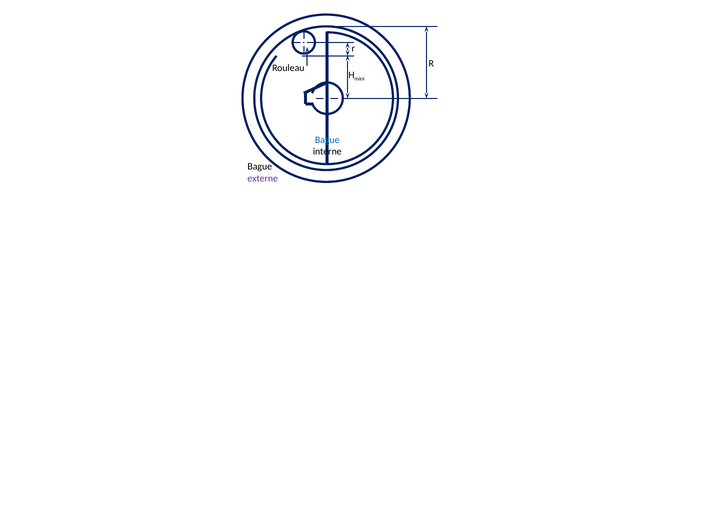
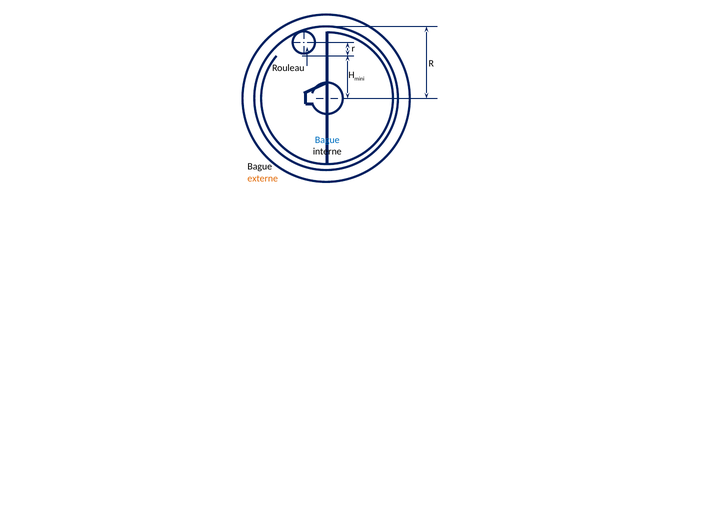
externe colour: purple -> orange
